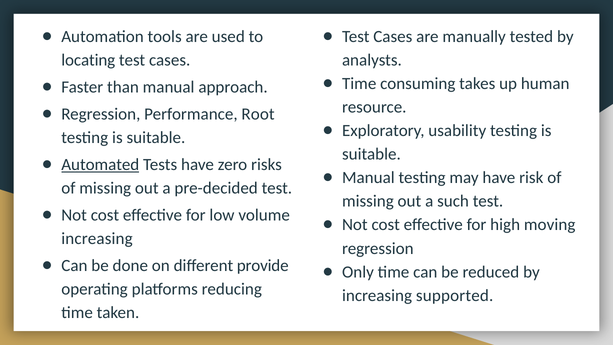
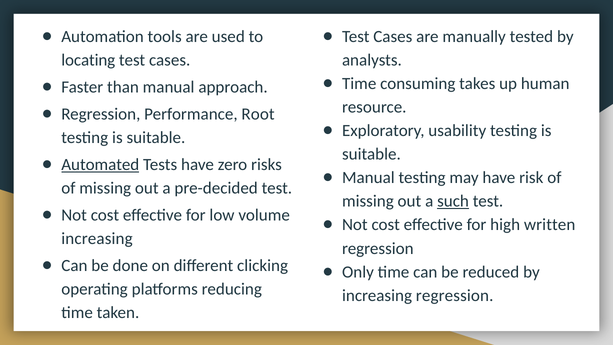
such underline: none -> present
moving: moving -> written
provide: provide -> clicking
increasing supported: supported -> regression
